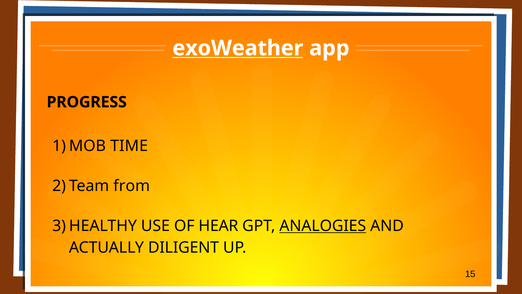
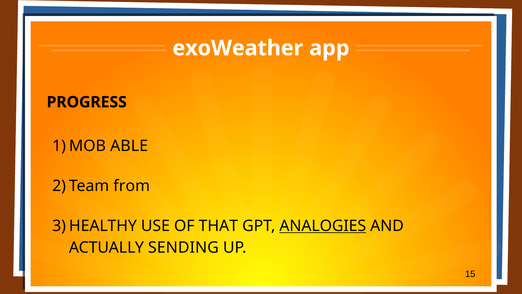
exoWeather underline: present -> none
TIME: TIME -> ABLE
HEAR: HEAR -> THAT
DILIGENT: DILIGENT -> SENDING
